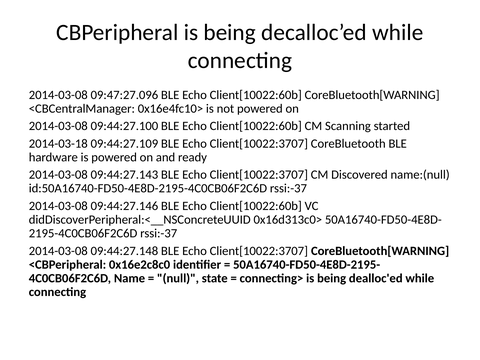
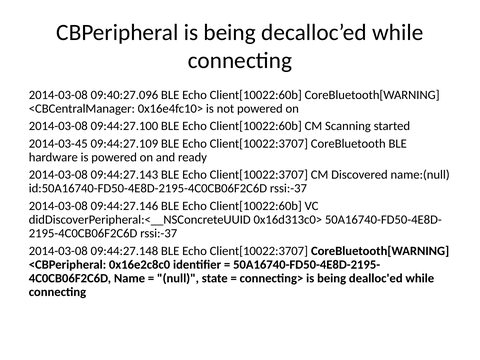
09:47:27.096: 09:47:27.096 -> 09:40:27.096
2014-03-18: 2014-03-18 -> 2014-03-45
